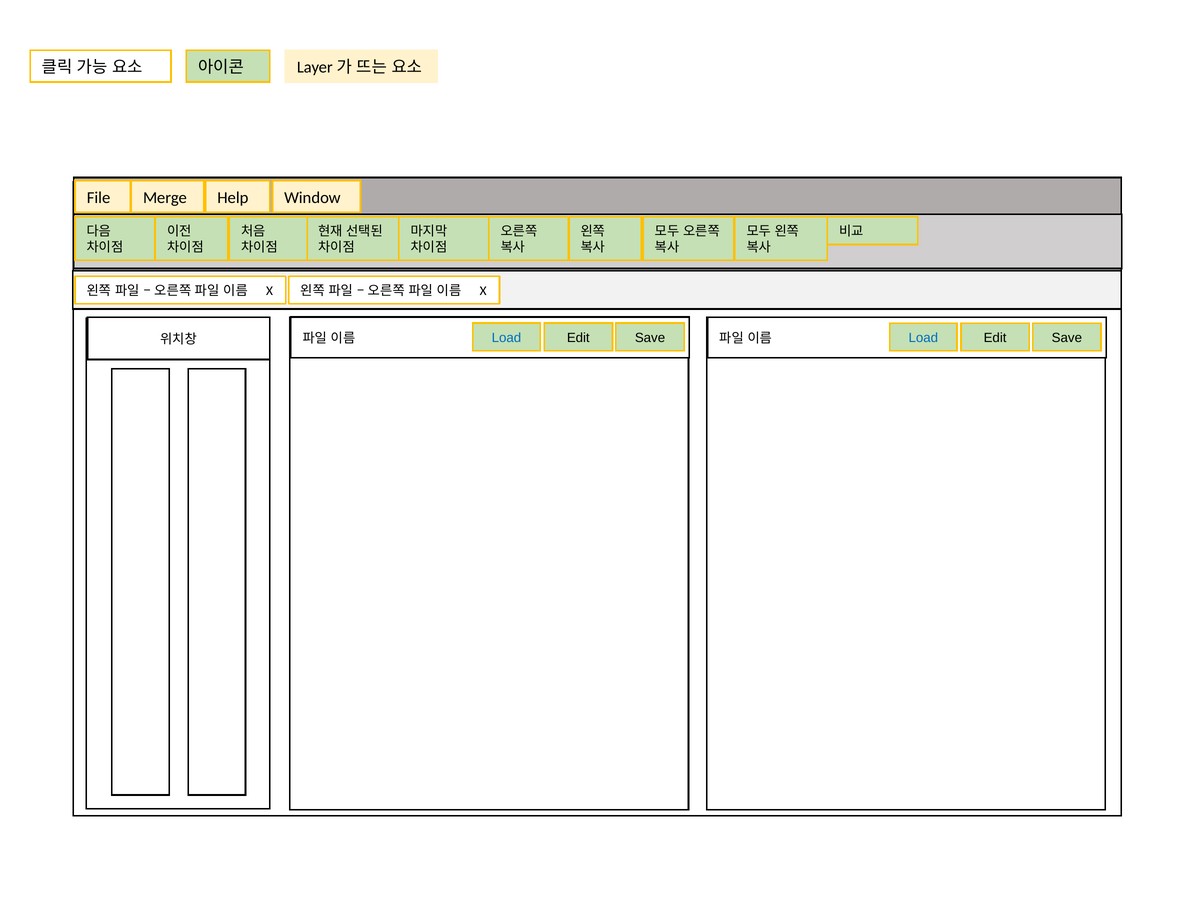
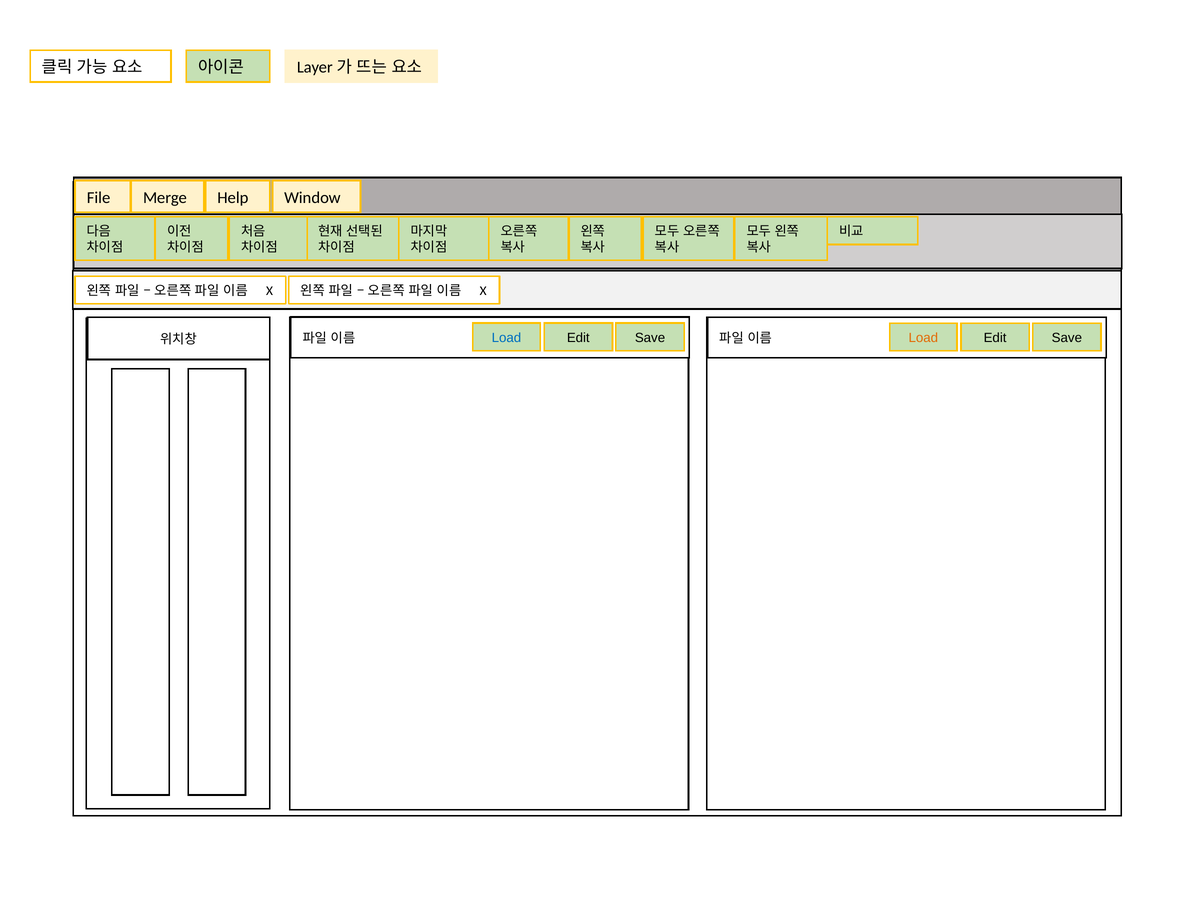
Load at (923, 338) colour: blue -> orange
